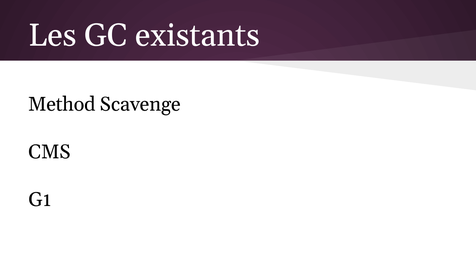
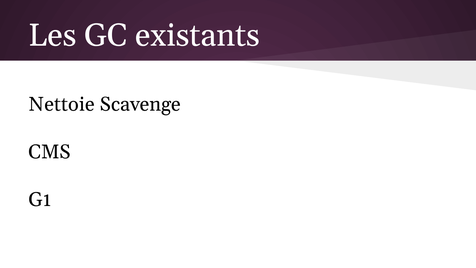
Method: Method -> Nettoie
